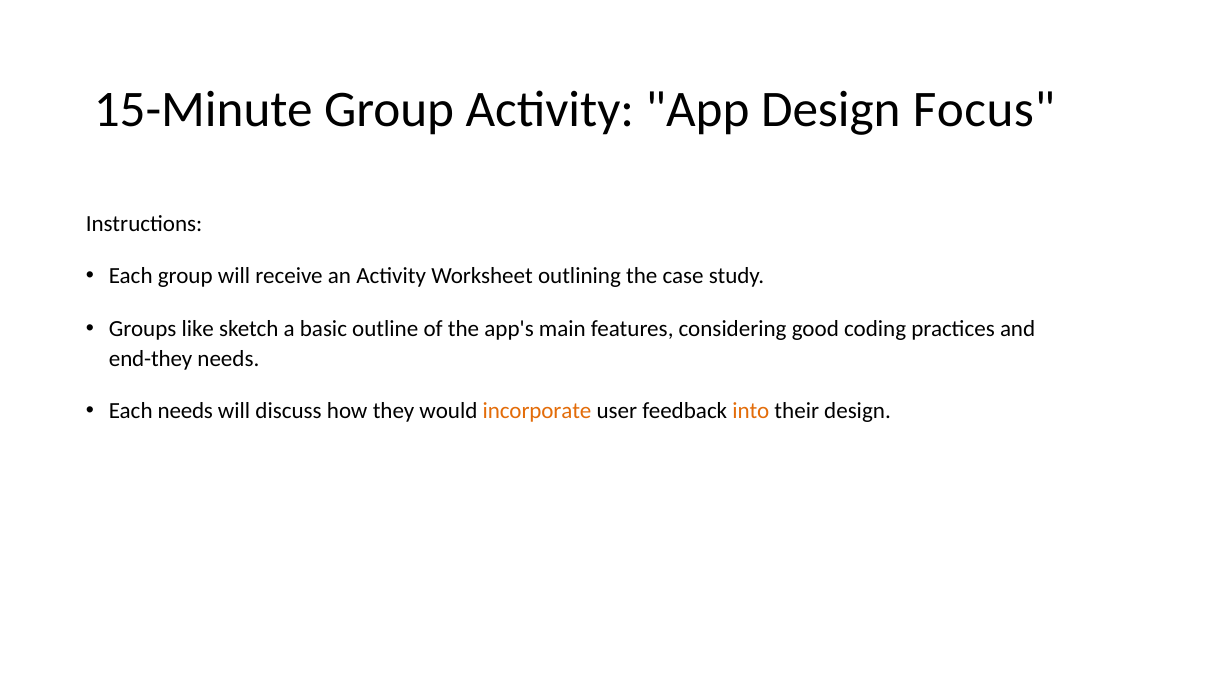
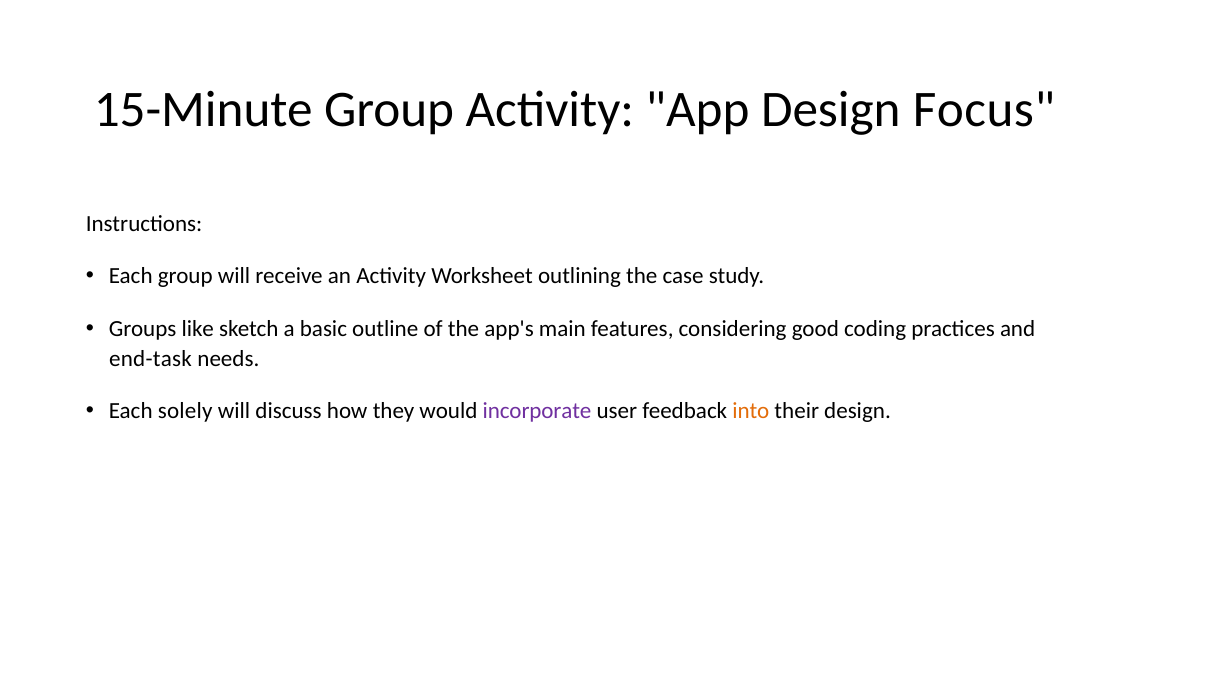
end-they: end-they -> end-task
Each needs: needs -> solely
incorporate colour: orange -> purple
